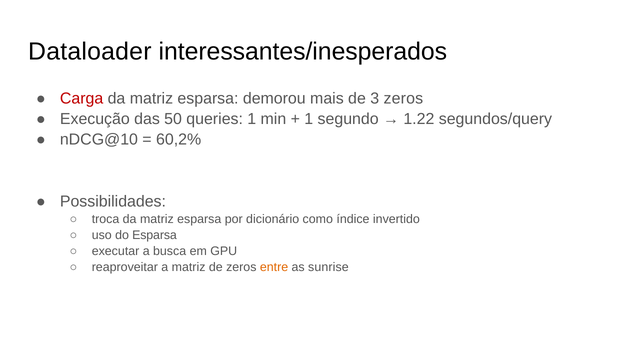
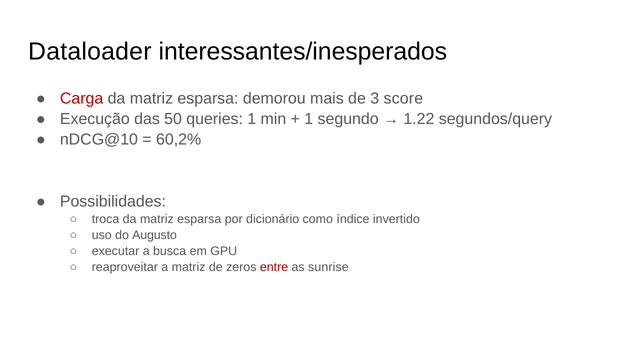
3 zeros: zeros -> score
do Esparsa: Esparsa -> Augusto
entre colour: orange -> red
